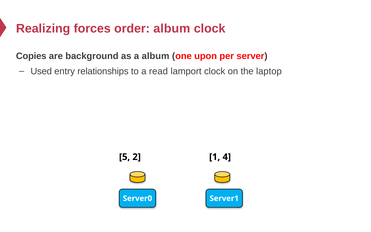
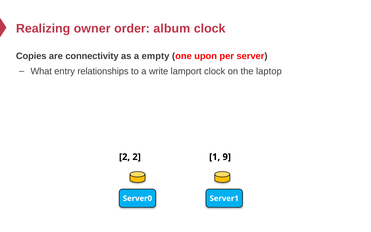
forces: forces -> owner
background: background -> connectivity
a album: album -> empty
Used: Used -> What
read: read -> write
5 at (125, 157): 5 -> 2
4: 4 -> 9
